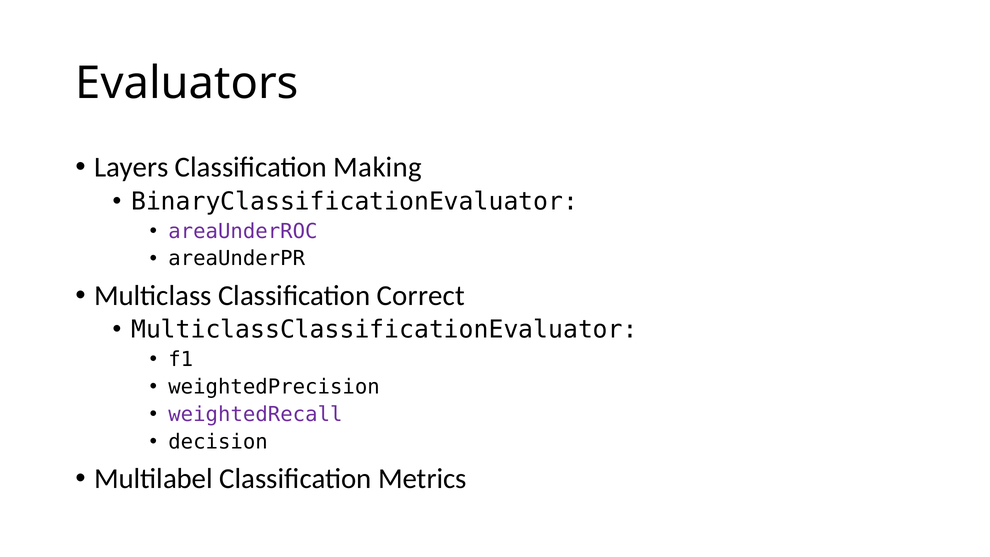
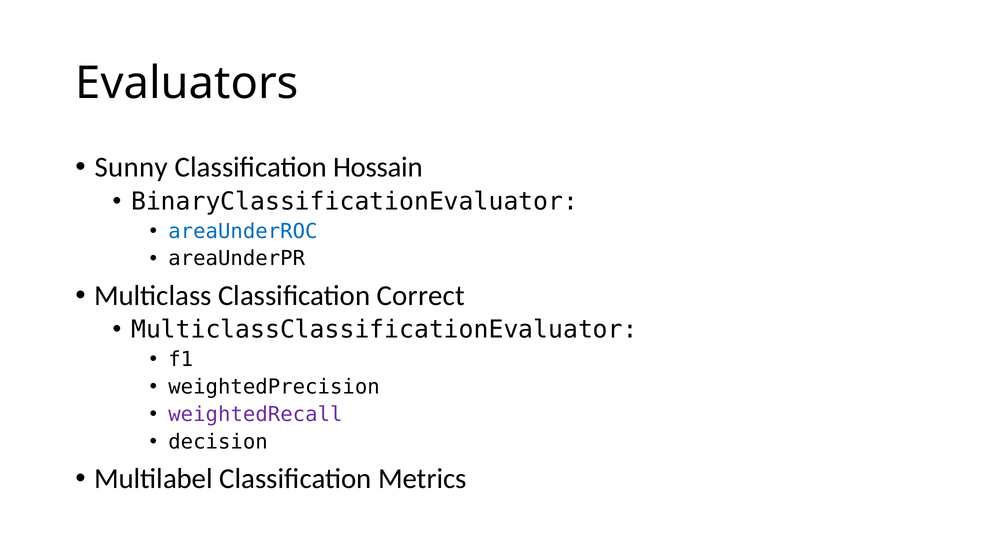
Layers: Layers -> Sunny
Making: Making -> Hossain
areaUnderROC colour: purple -> blue
